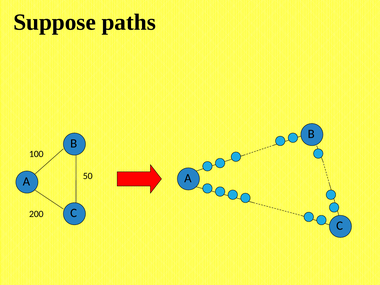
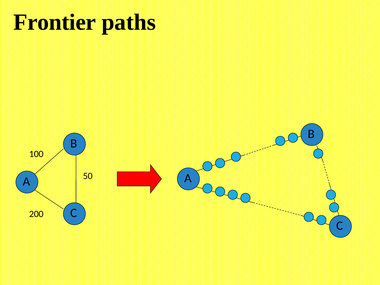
Suppose: Suppose -> Frontier
